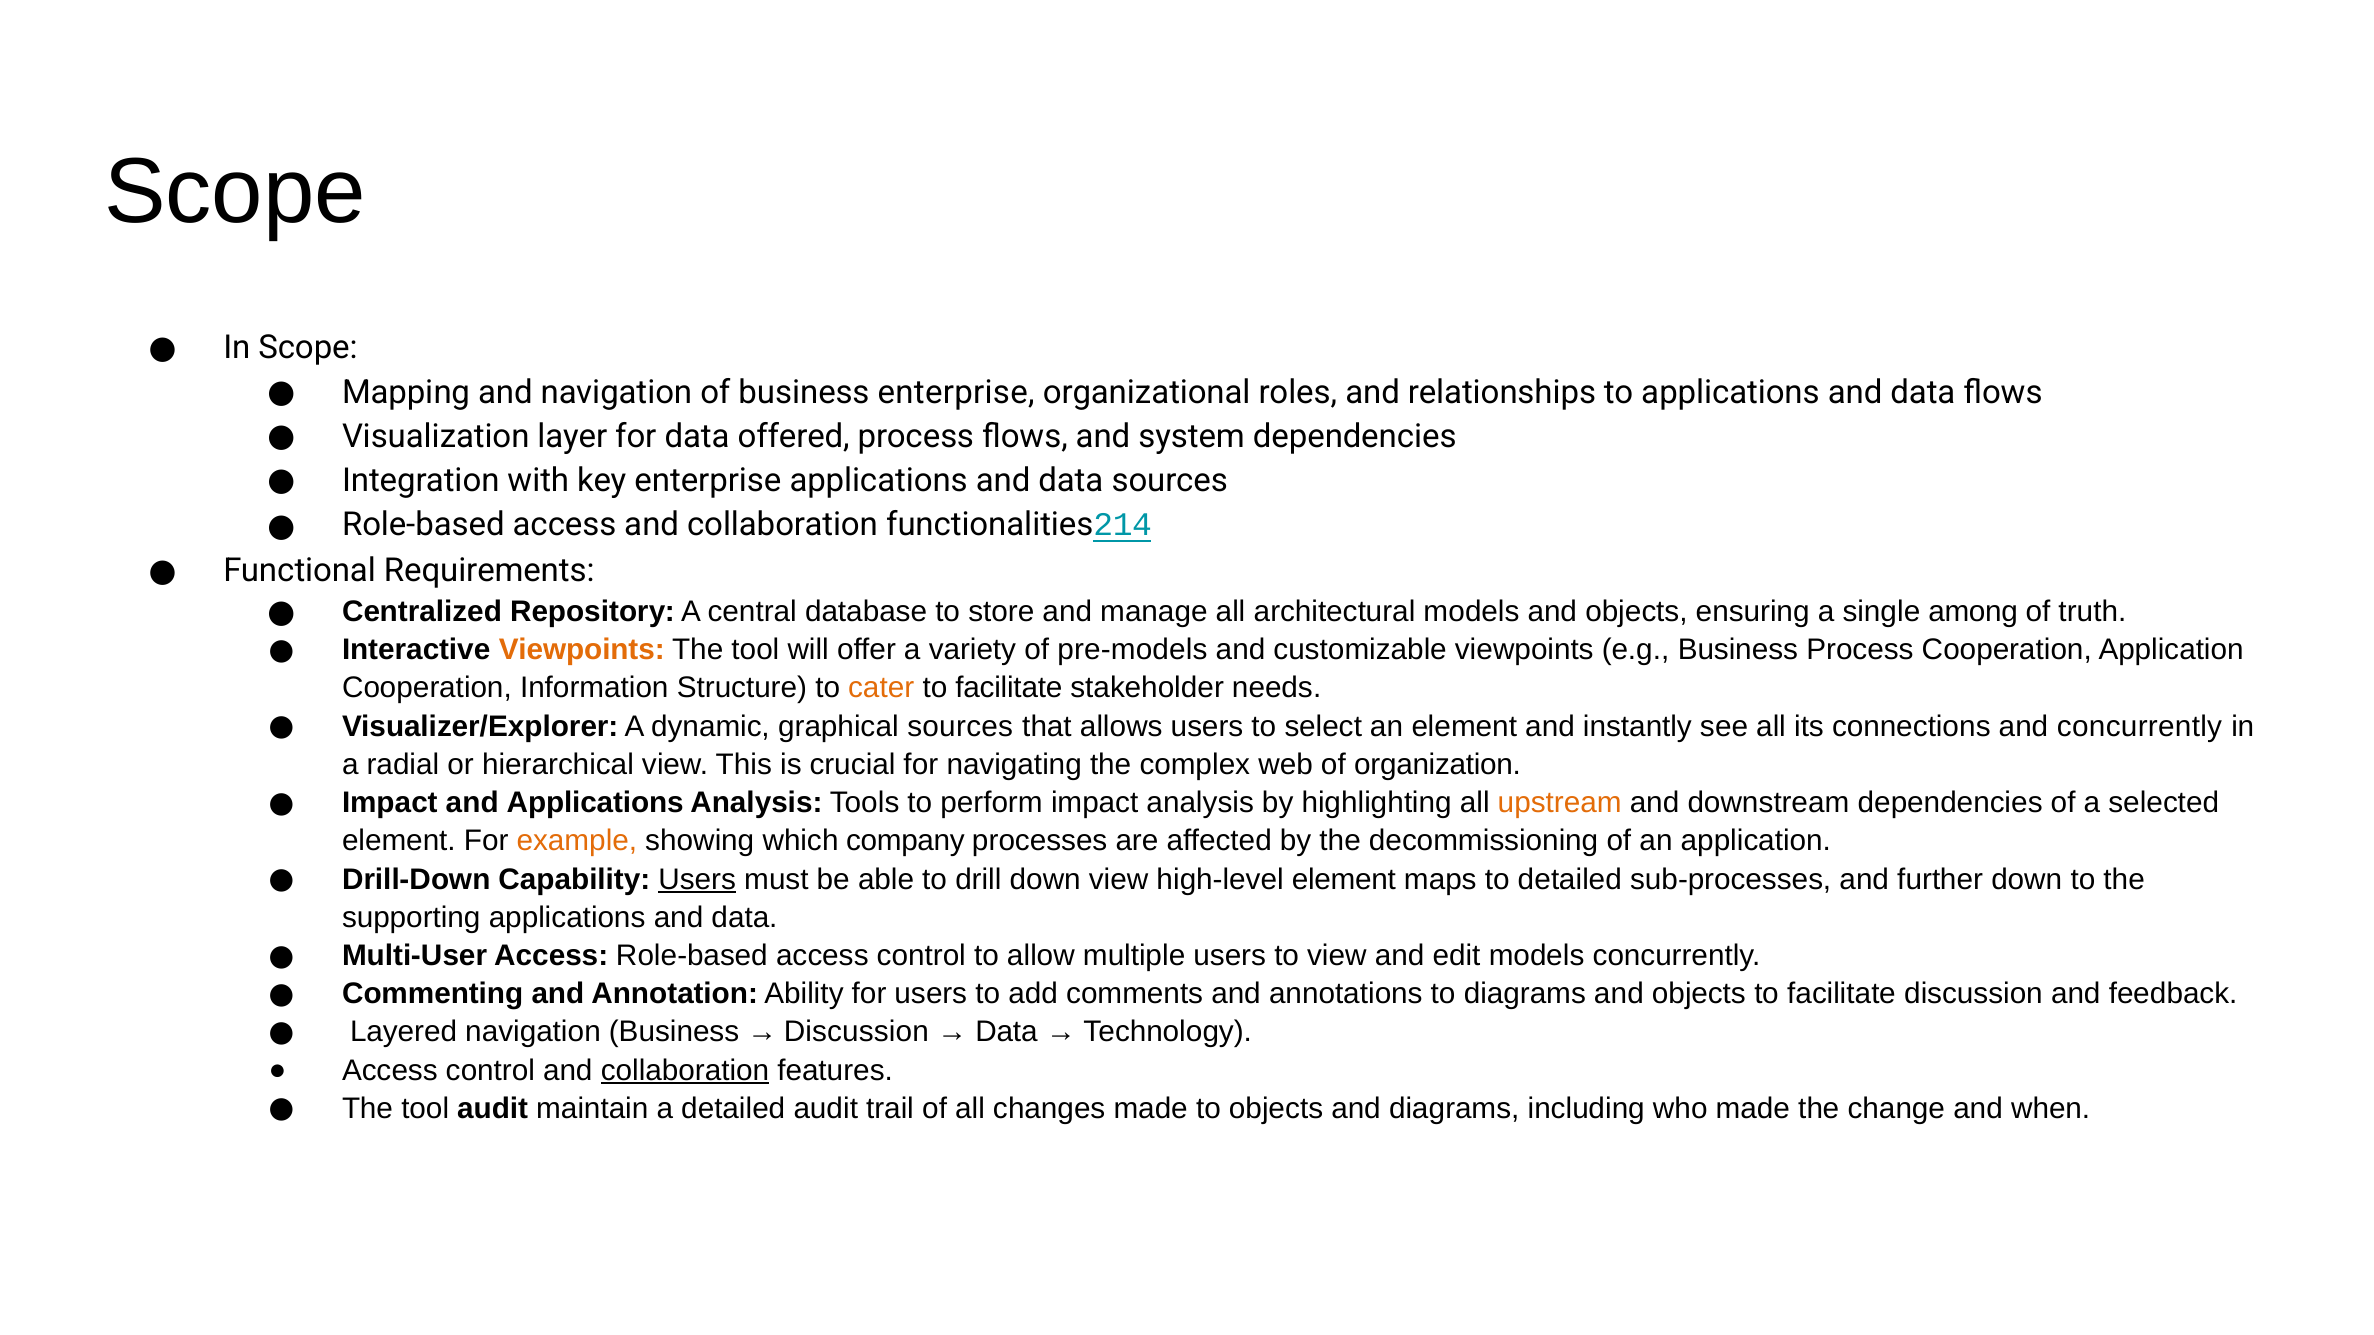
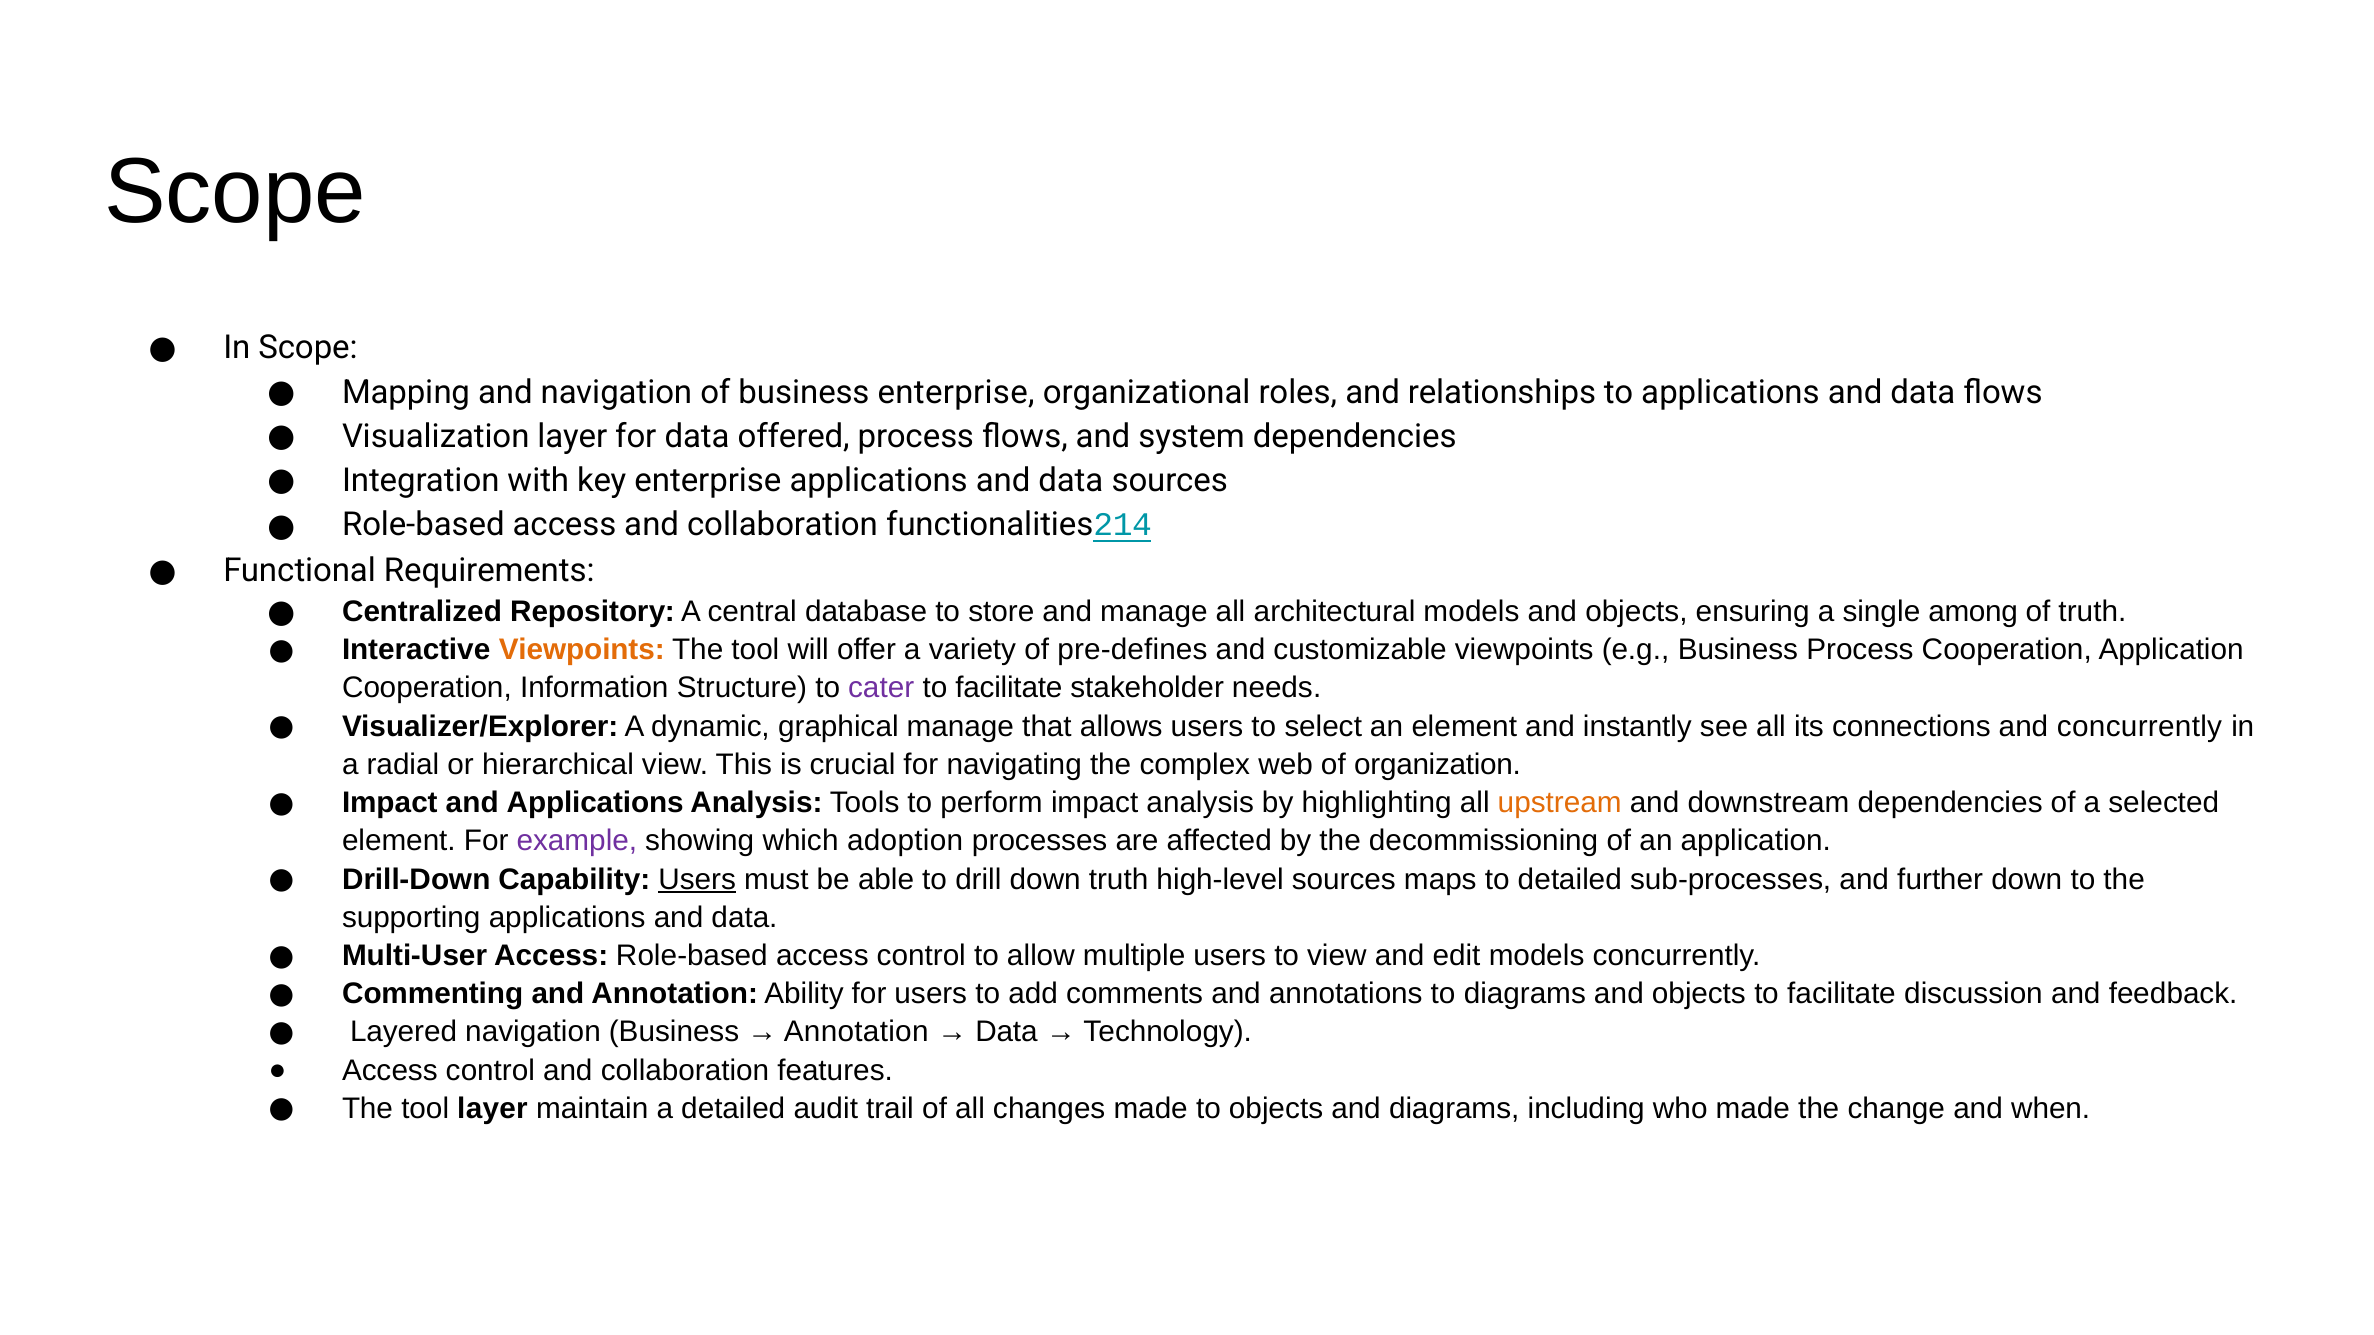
pre-models: pre-models -> pre-defines
cater colour: orange -> purple
graphical sources: sources -> manage
example colour: orange -> purple
company: company -> adoption
down view: view -> truth
high-level element: element -> sources
Discussion at (856, 1032): Discussion -> Annotation
collaboration at (685, 1071) underline: present -> none
tool audit: audit -> layer
